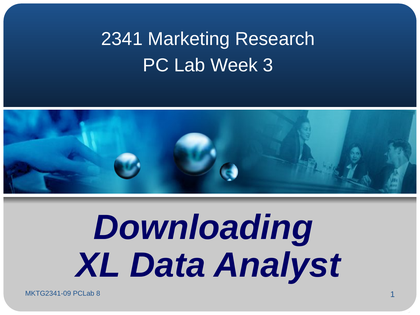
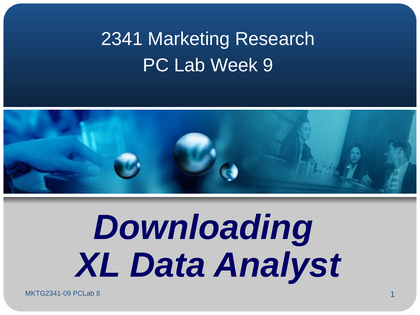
3: 3 -> 9
